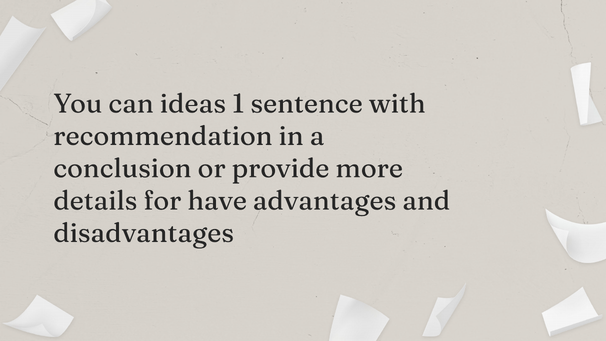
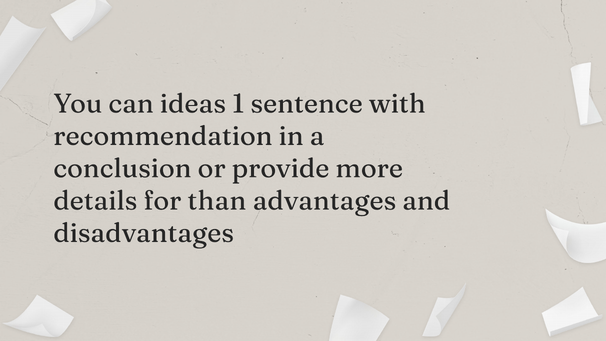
have: have -> than
